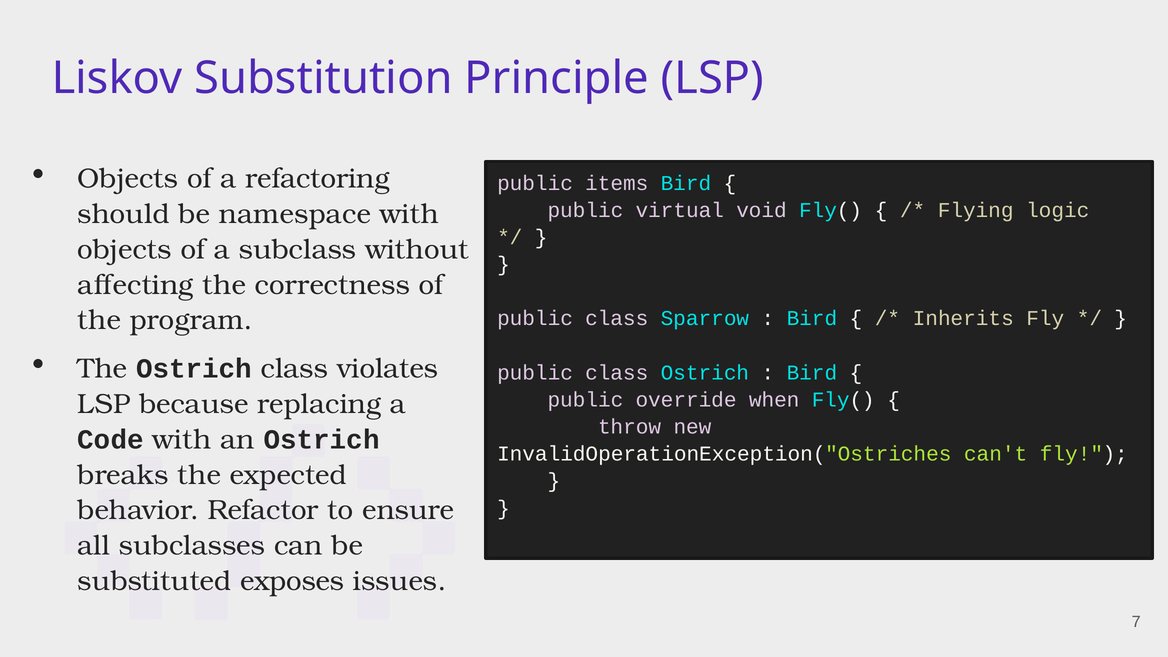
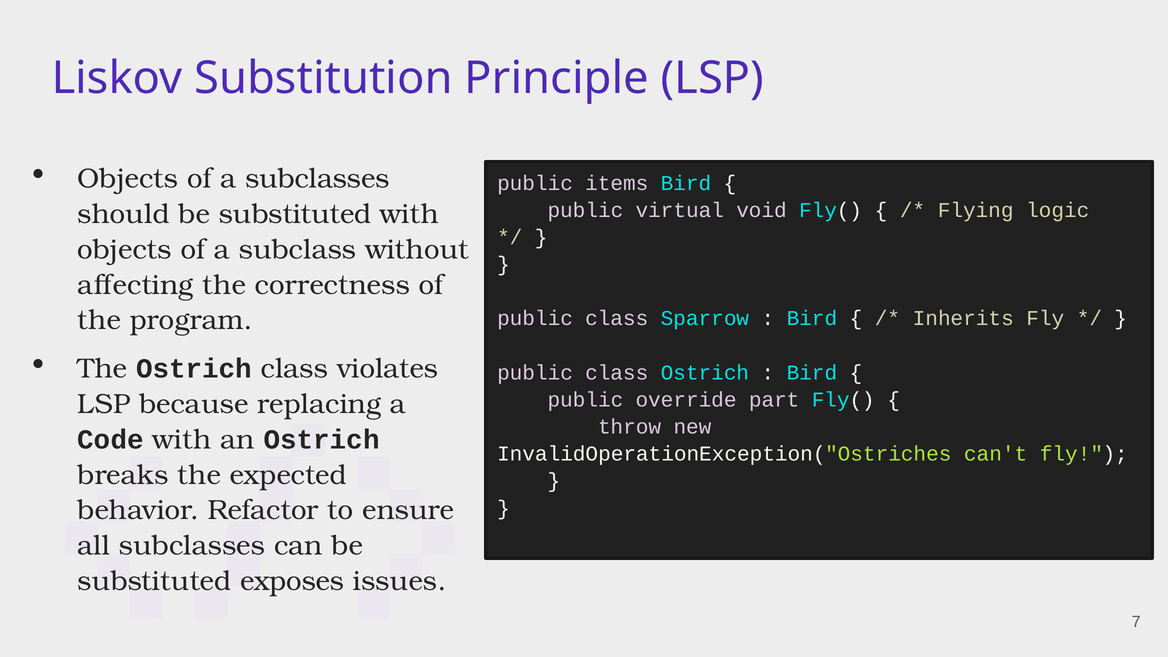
a refactoring: refactoring -> subclasses
should be namespace: namespace -> substituted
when: when -> part
